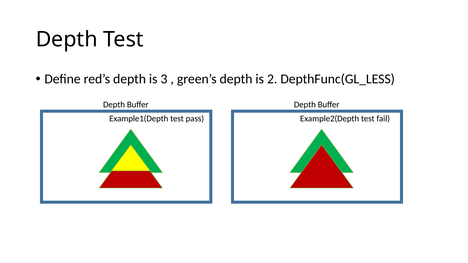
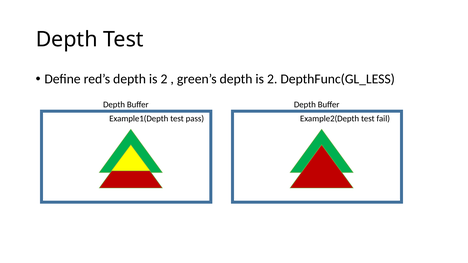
red’s depth is 3: 3 -> 2
